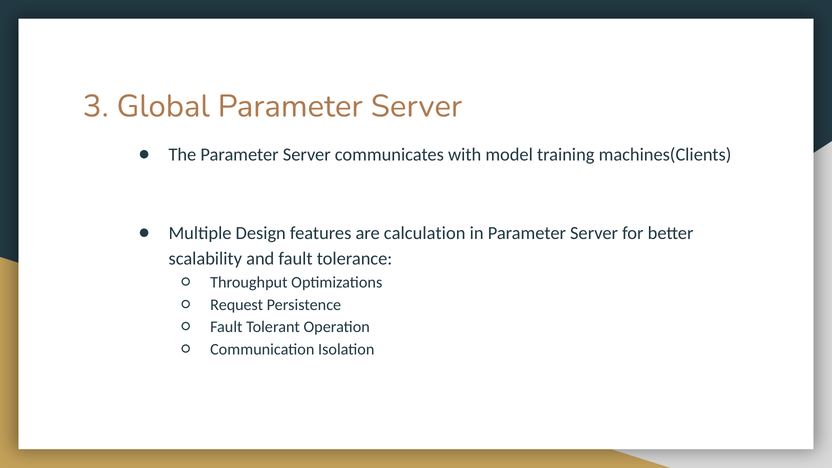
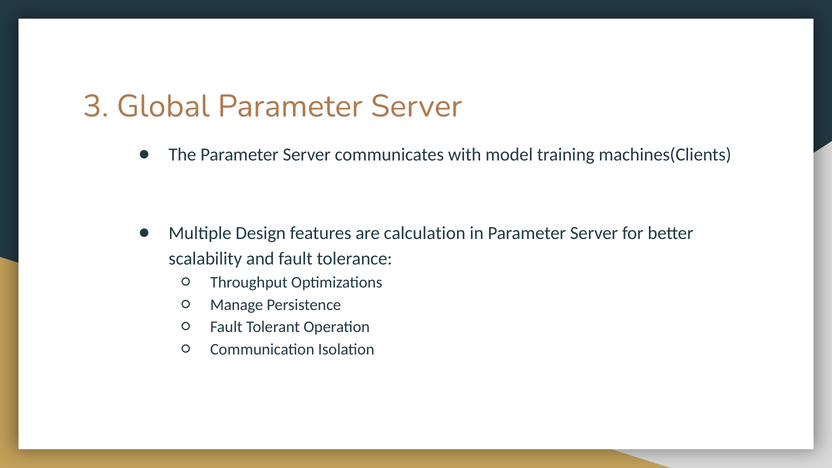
Request: Request -> Manage
